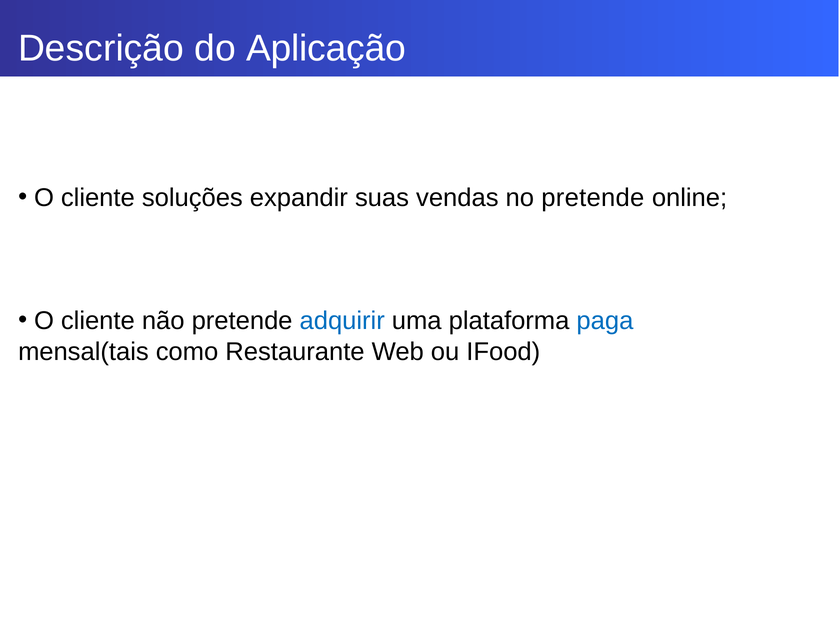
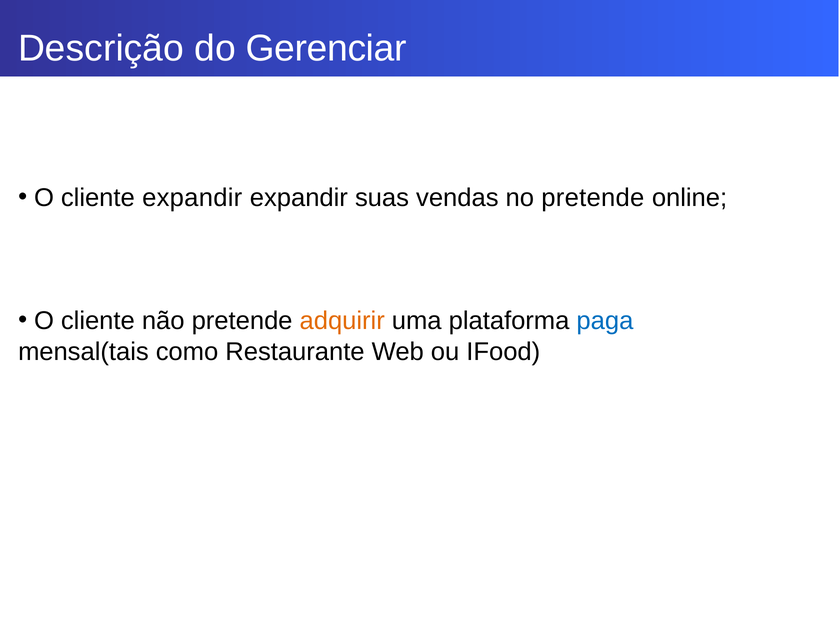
Aplicação: Aplicação -> Gerenciar
cliente soluções: soluções -> expandir
adquirir colour: blue -> orange
